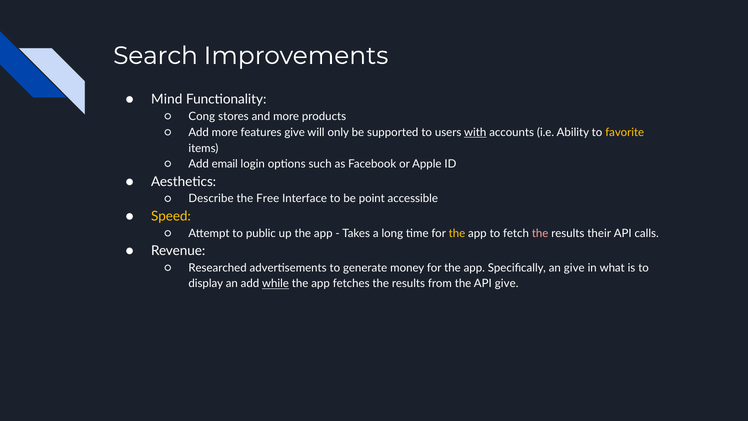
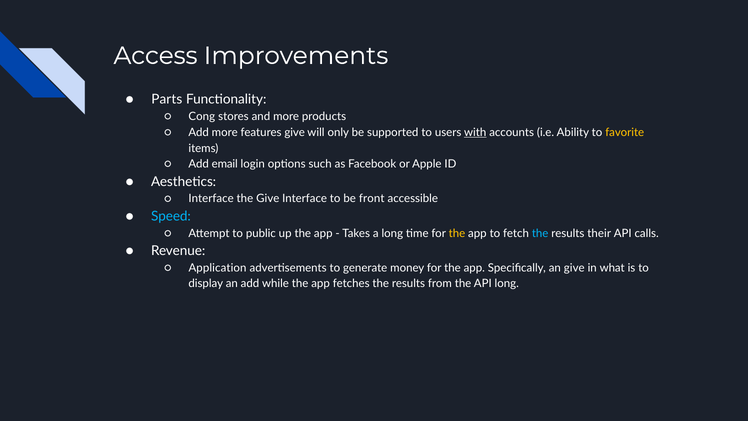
Search: Search -> Access
Mind: Mind -> Parts
Describe at (211, 199): Describe -> Interface
the Free: Free -> Give
point: point -> front
Speed colour: yellow -> light blue
the at (540, 233) colour: pink -> light blue
Researched: Researched -> Application
while underline: present -> none
API give: give -> long
